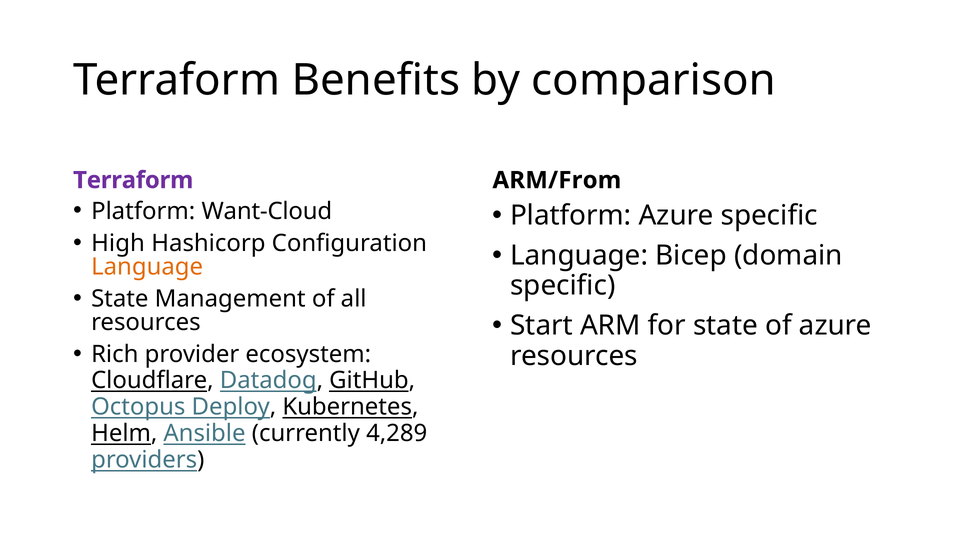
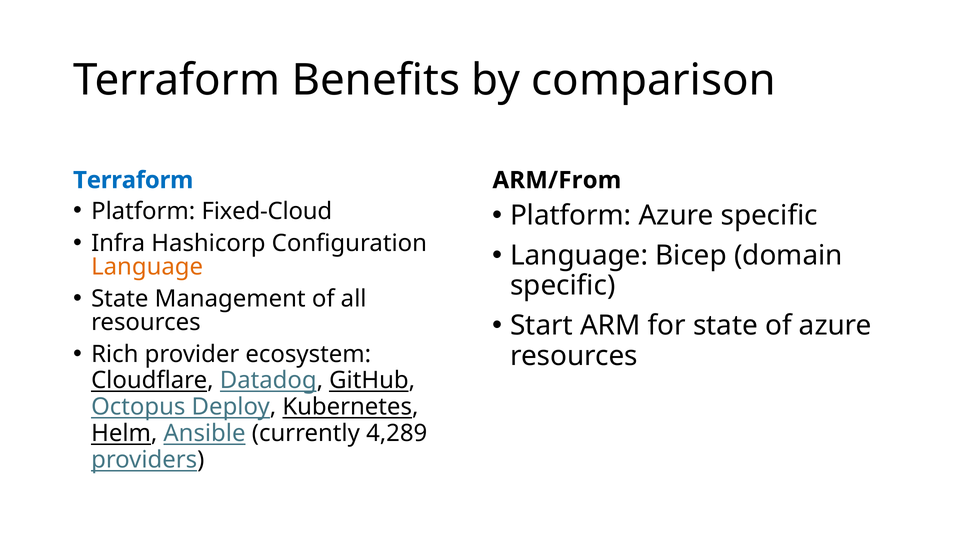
Terraform at (133, 180) colour: purple -> blue
Want-Cloud: Want-Cloud -> Fixed-Cloud
High: High -> Infra
